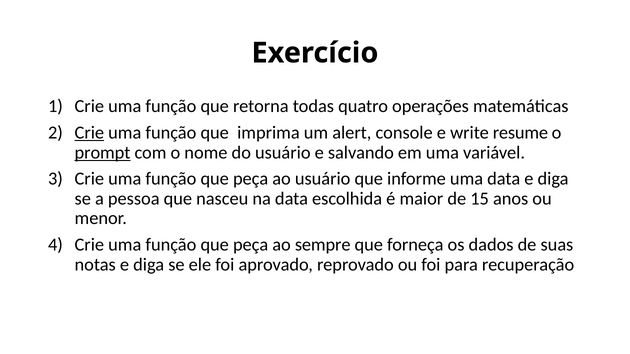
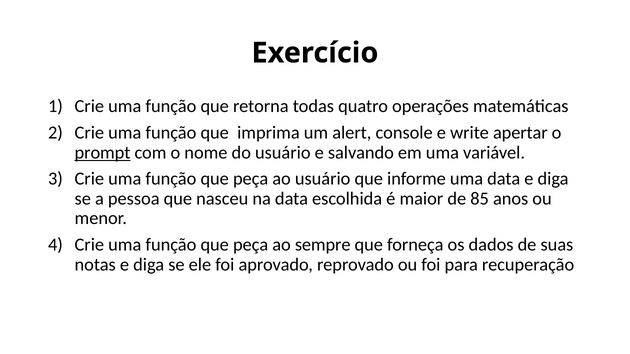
Crie at (89, 133) underline: present -> none
resume: resume -> apertar
15: 15 -> 85
